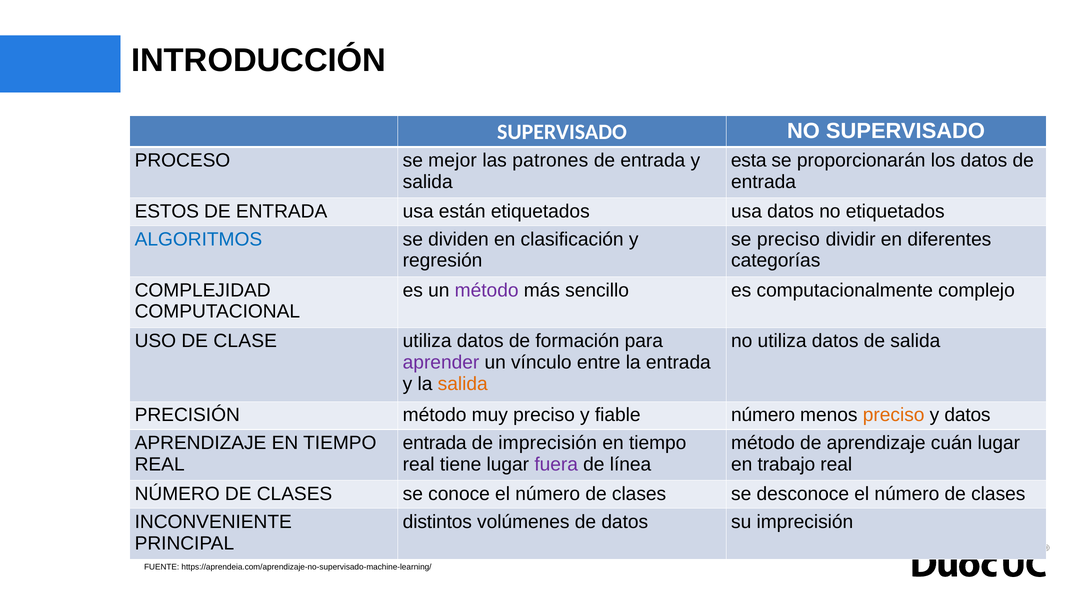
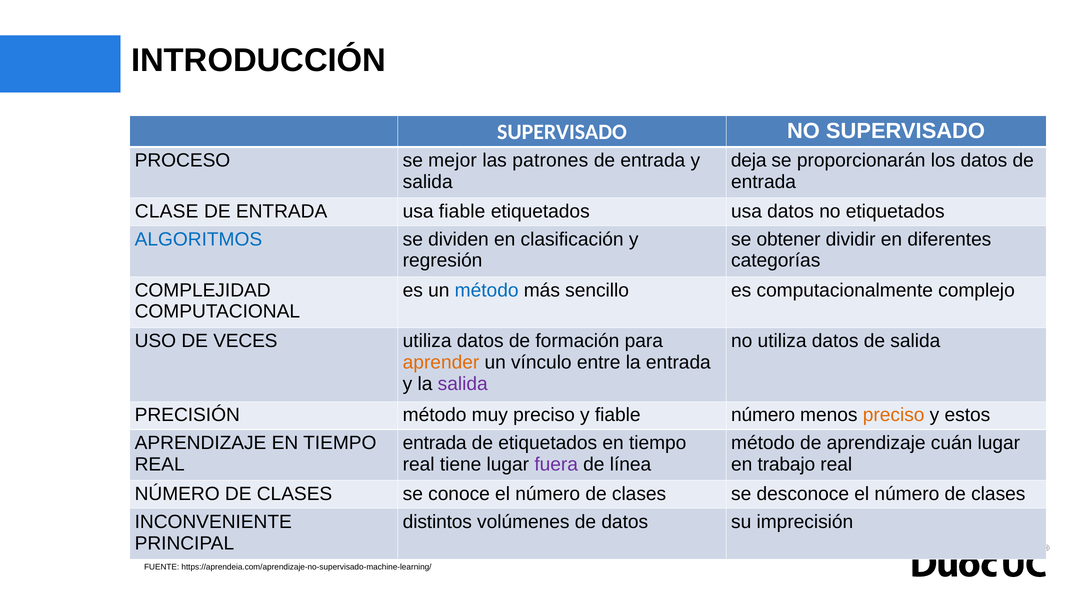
esta: esta -> deja
ESTOS: ESTOS -> CLASE
usa están: están -> fiable
se preciso: preciso -> obtener
método at (487, 290) colour: purple -> blue
CLASE: CLASE -> VECES
aprender colour: purple -> orange
salida at (463, 384) colour: orange -> purple
y datos: datos -> estos
de imprecisión: imprecisión -> etiquetados
